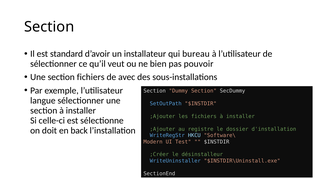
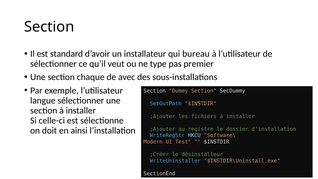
bien: bien -> type
pouvoir: pouvoir -> premier
section fichiers: fichiers -> chaque
back: back -> ainsi
